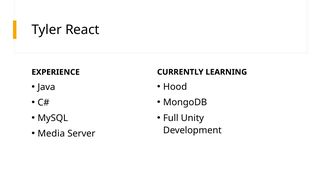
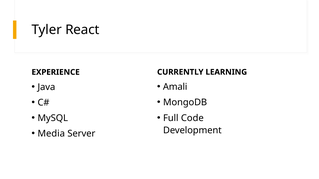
Hood: Hood -> Amali
Unity: Unity -> Code
